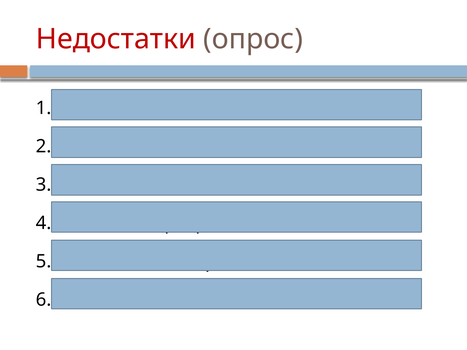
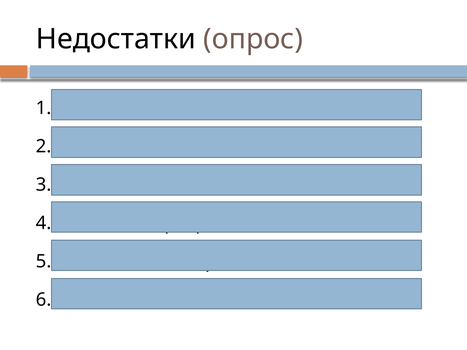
Недостатки colour: red -> black
